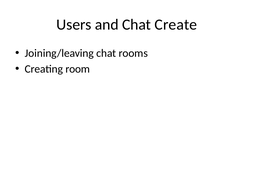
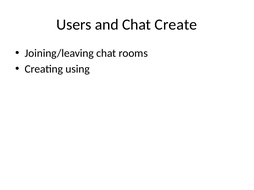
room: room -> using
